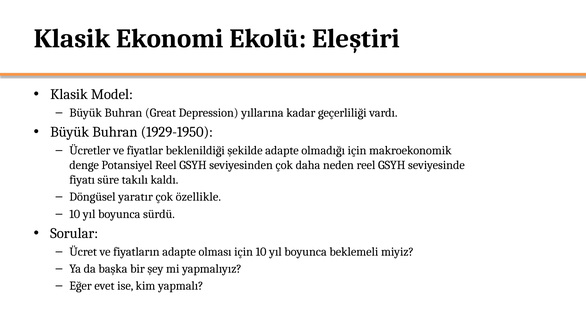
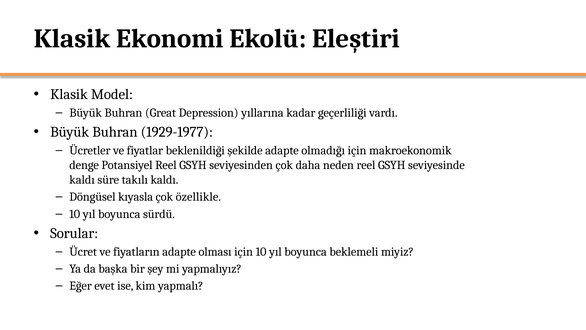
1929-1950: 1929-1950 -> 1929-1977
fiyatı at (82, 180): fiyatı -> kaldı
yaratır: yaratır -> kıyasla
